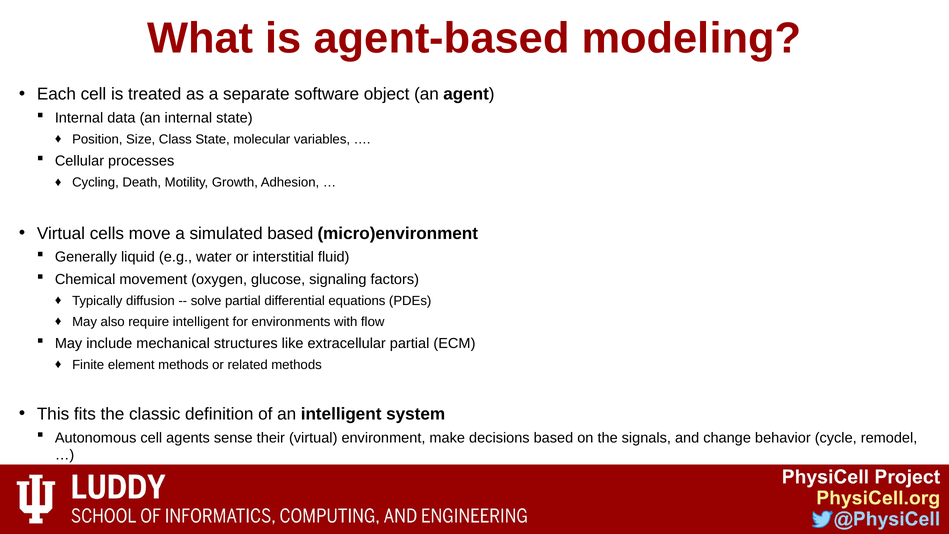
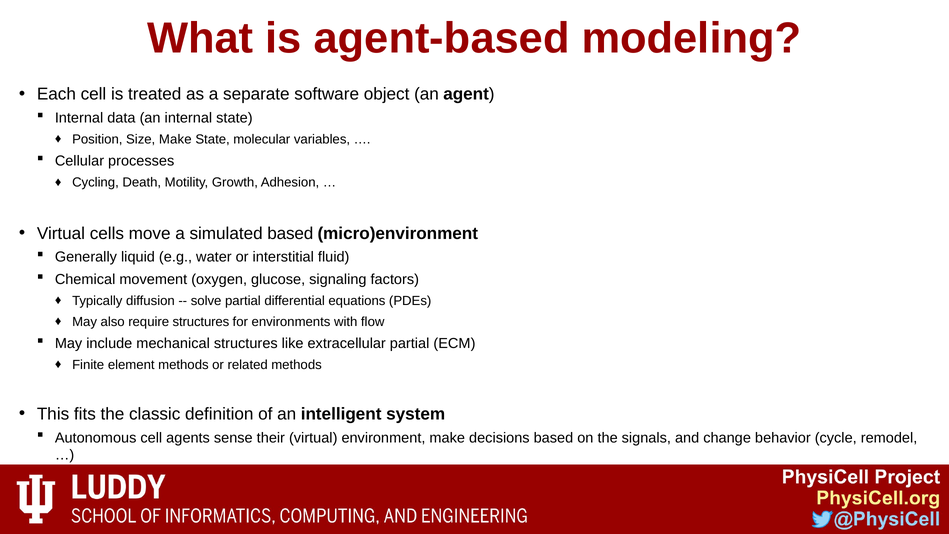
Size Class: Class -> Make
require intelligent: intelligent -> structures
